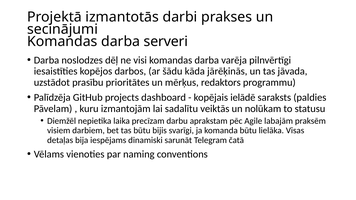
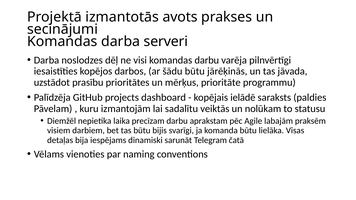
darbi: darbi -> avots
visi komandas darba: darba -> darbu
šādu kāda: kāda -> būtu
redaktors: redaktors -> prioritāte
